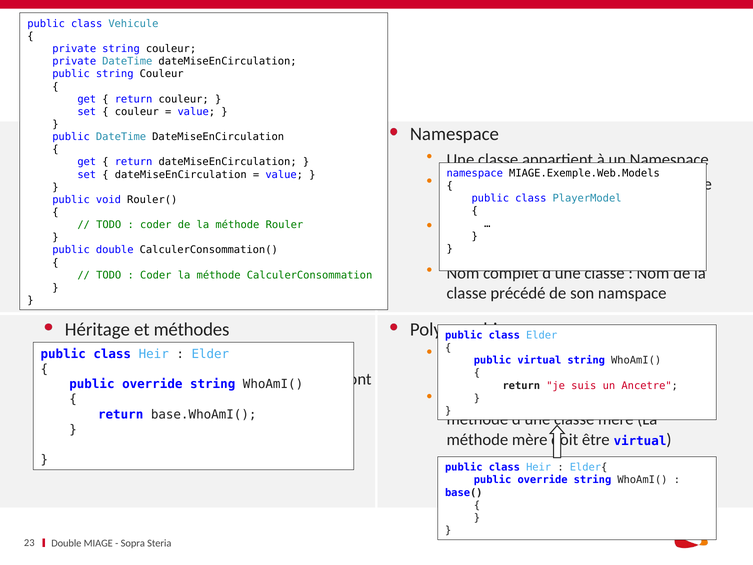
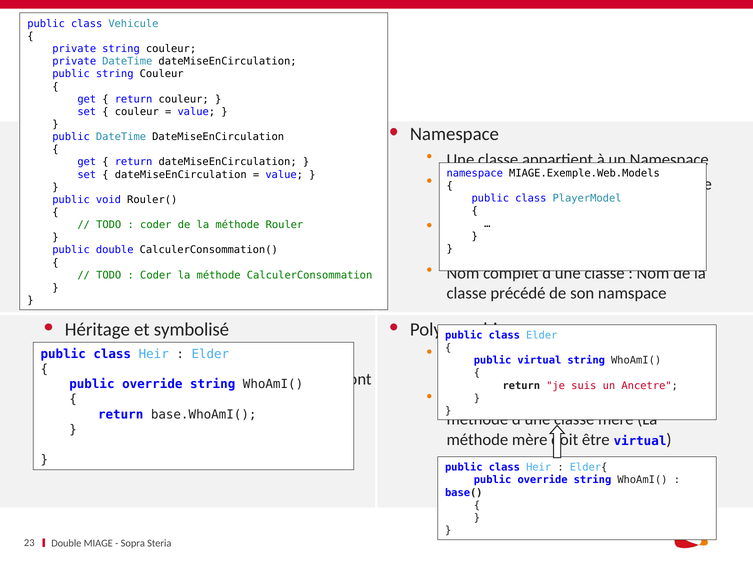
et méthodes: méthodes -> symbolisé
